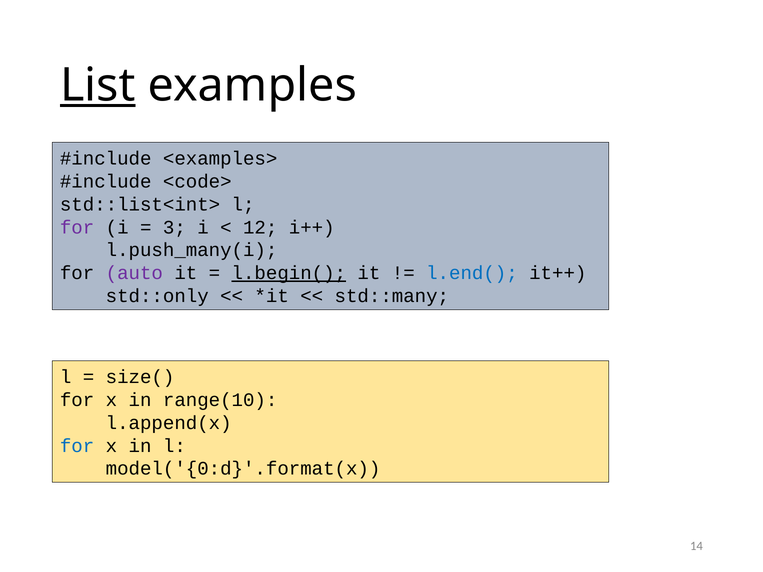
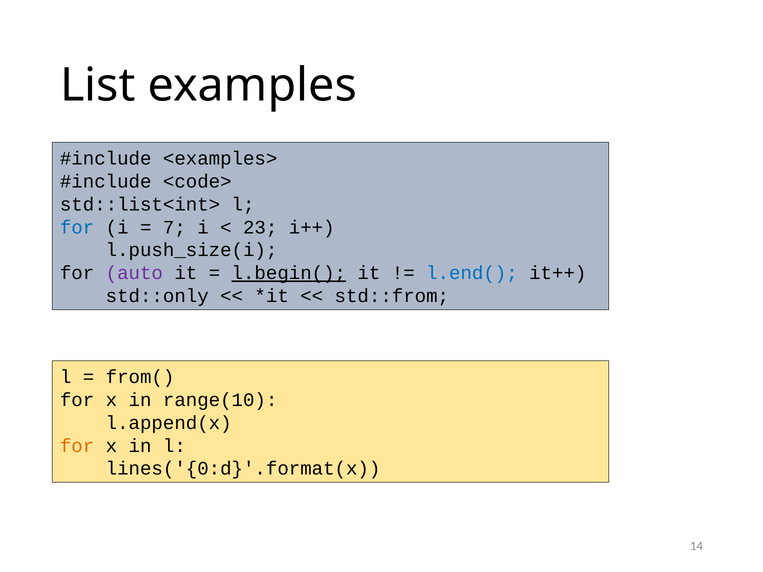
List underline: present -> none
for at (77, 227) colour: purple -> blue
3: 3 -> 7
12: 12 -> 23
l.push_many(i: l.push_many(i -> l.push_size(i
std::many: std::many -> std::from
size(: size( -> from(
for at (77, 446) colour: blue -> orange
model('{0:d}'.format(x: model('{0:d}'.format(x -> lines('{0:d}'.format(x
